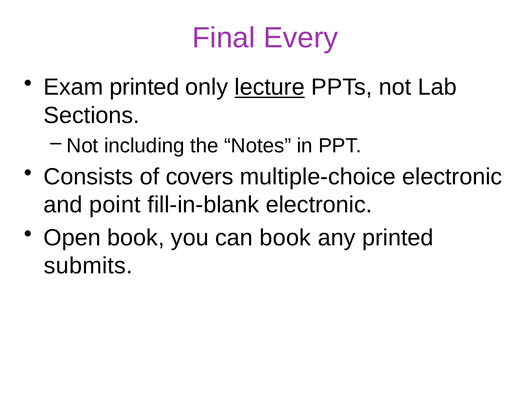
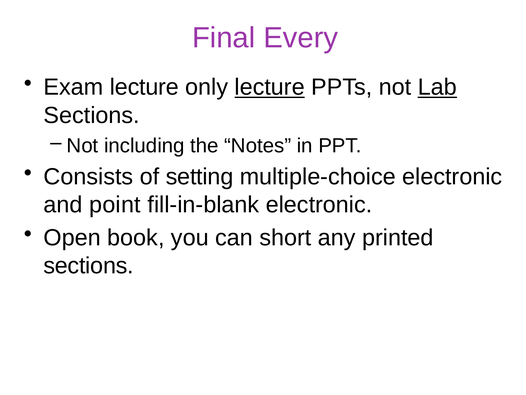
Exam printed: printed -> lecture
Lab underline: none -> present
covers: covers -> setting
can book: book -> short
submits at (88, 266): submits -> sections
